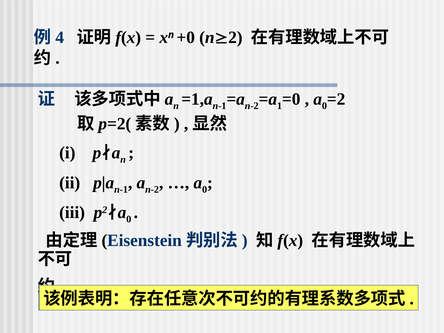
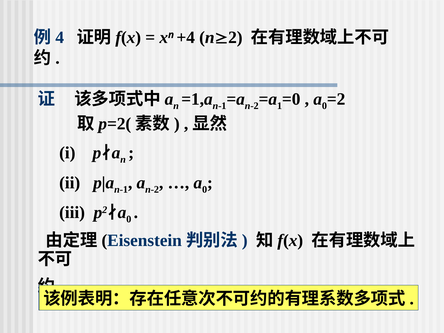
+0: +0 -> +4
